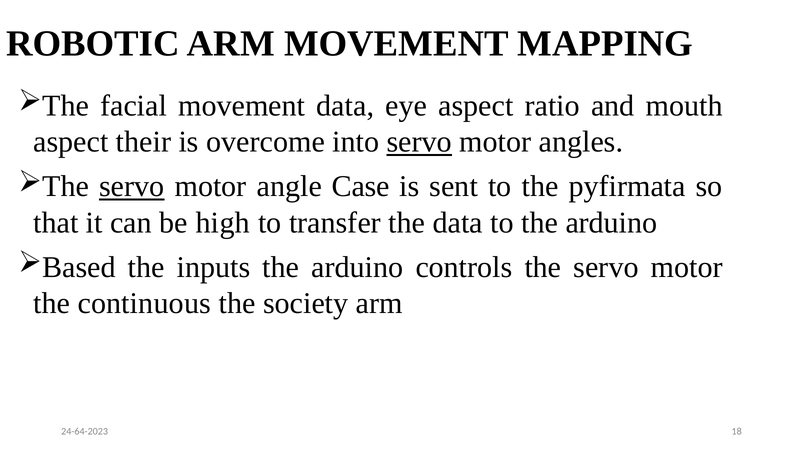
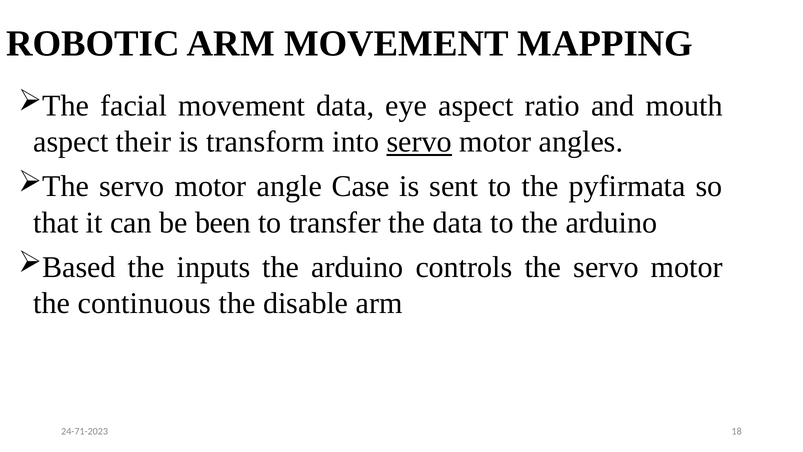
overcome: overcome -> transform
servo at (132, 186) underline: present -> none
high: high -> been
society: society -> disable
24-64-2023: 24-64-2023 -> 24-71-2023
